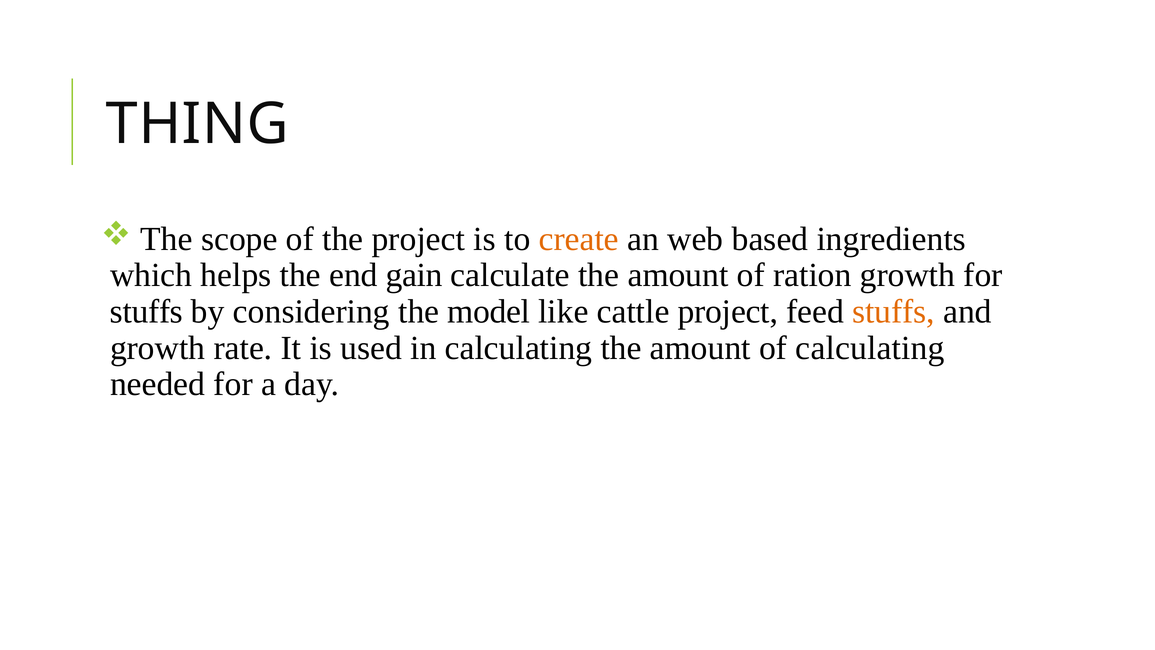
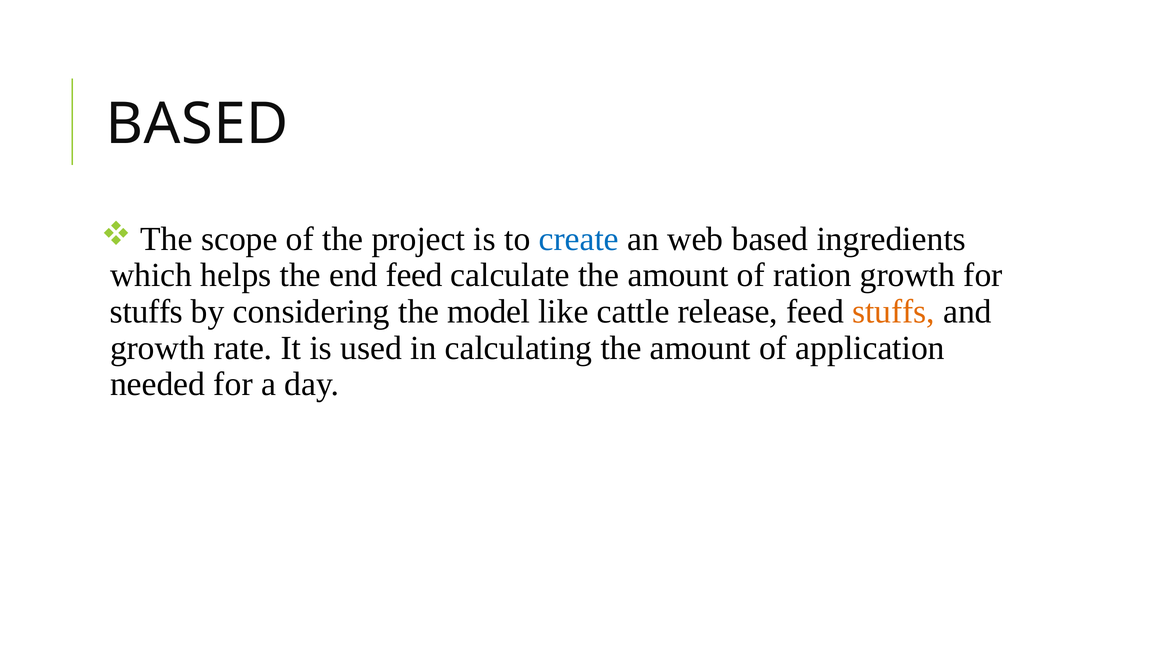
THING at (197, 124): THING -> BASED
create colour: orange -> blue
end gain: gain -> feed
cattle project: project -> release
of calculating: calculating -> application
